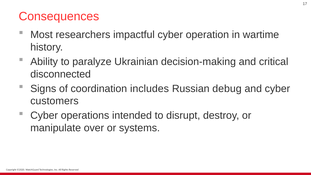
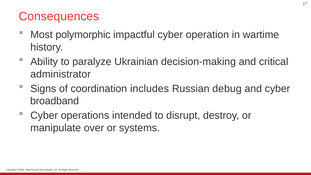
researchers: researchers -> polymorphic
disconnected: disconnected -> administrator
customers: customers -> broadband
